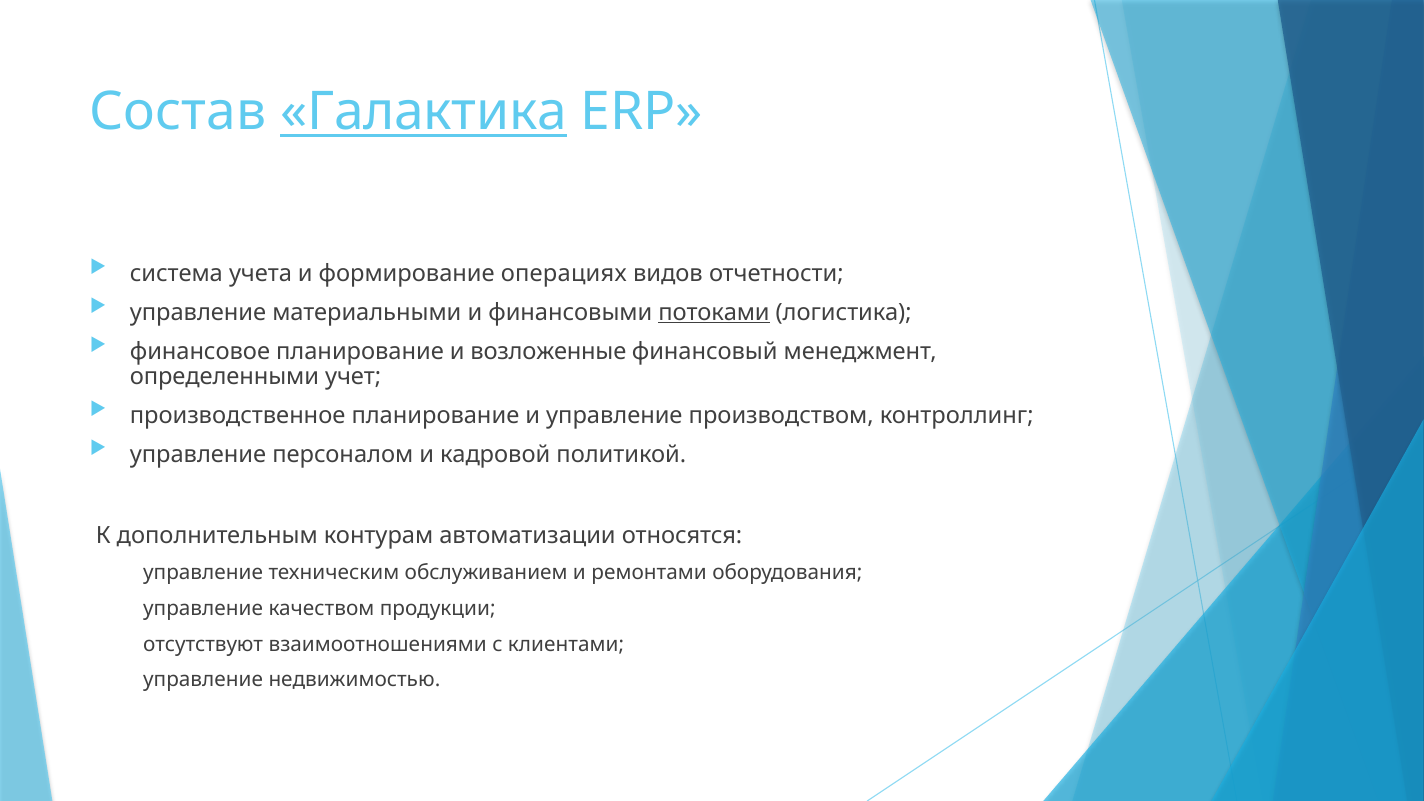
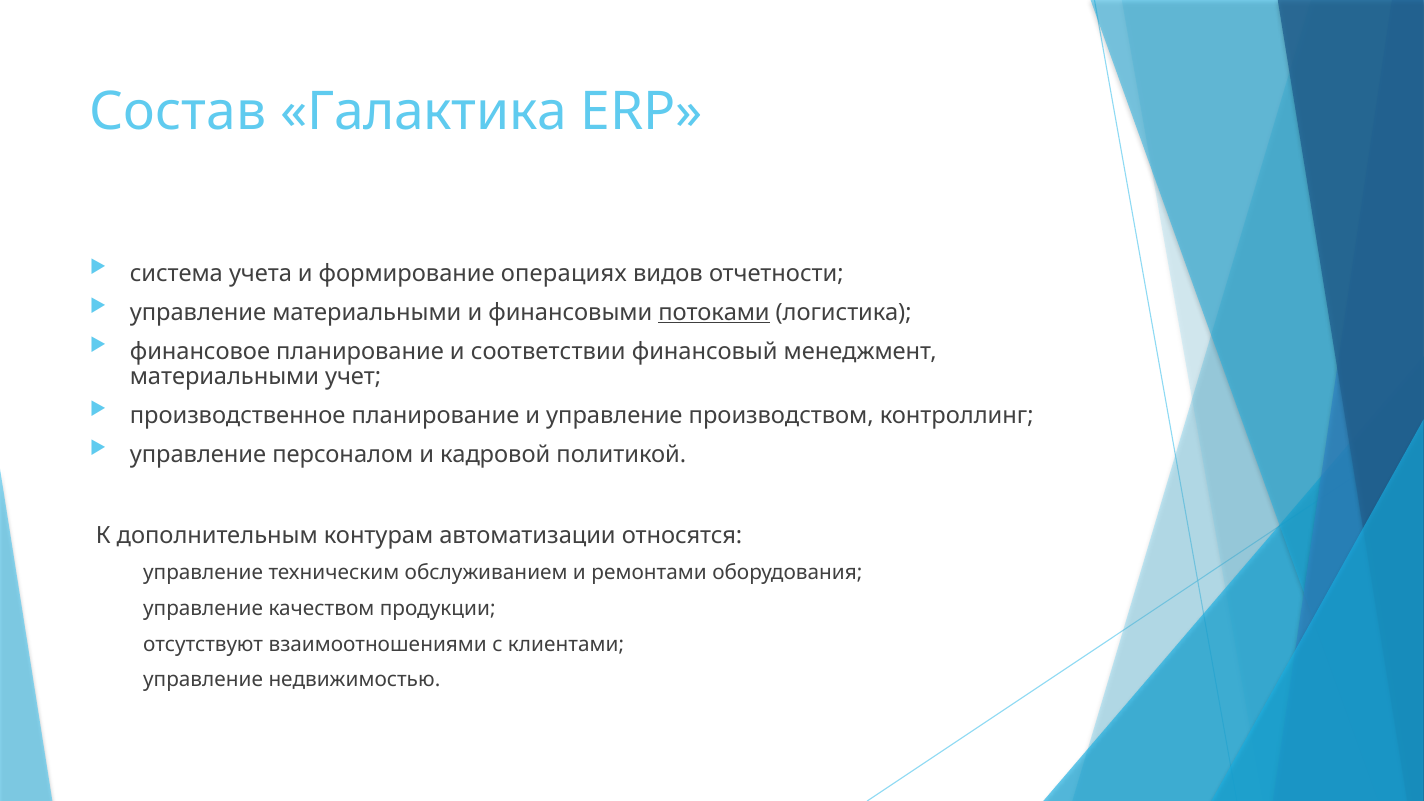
Галактика underline: present -> none
возложенные: возложенные -> соответствии
определенными at (224, 377): определенными -> материальными
